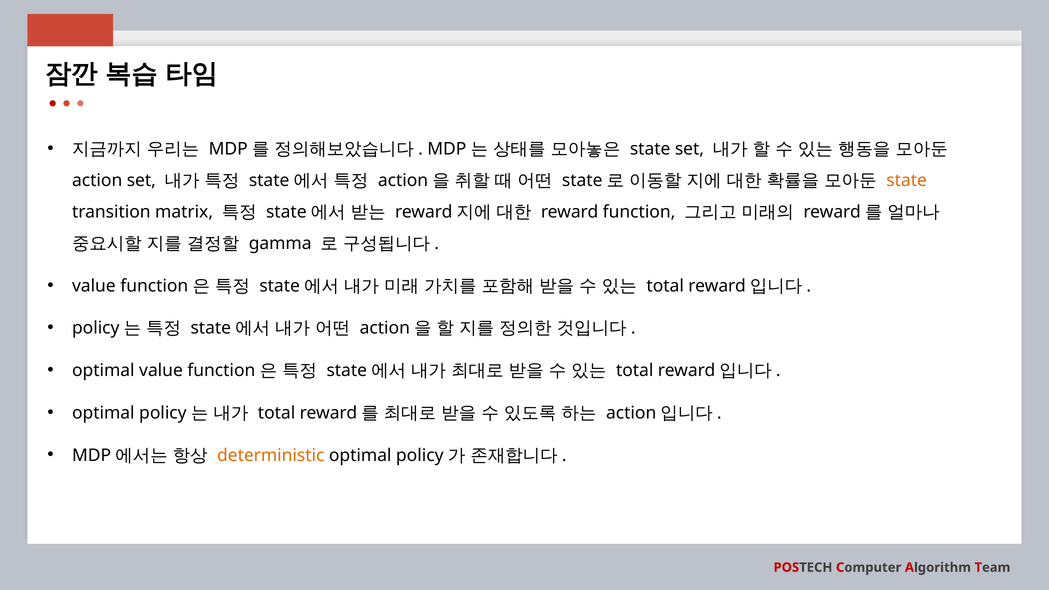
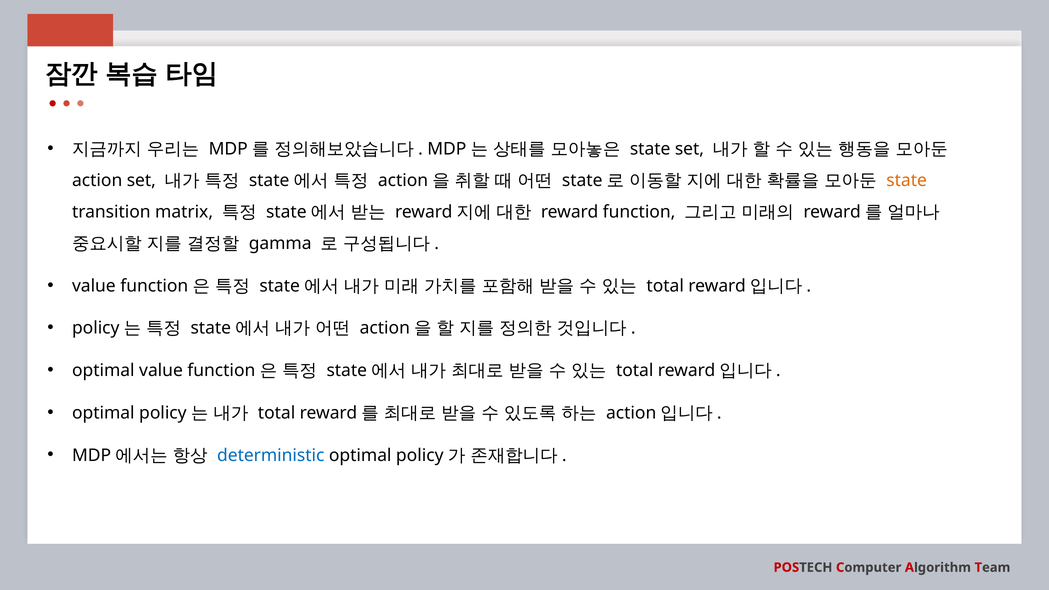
deterministic colour: orange -> blue
